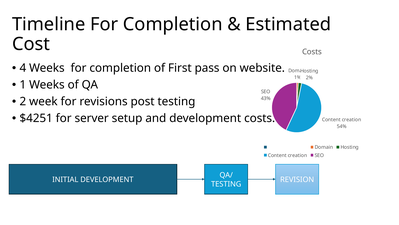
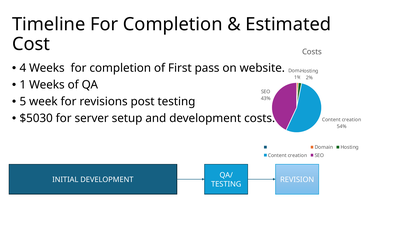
2: 2 -> 5
$4251: $4251 -> $5030
